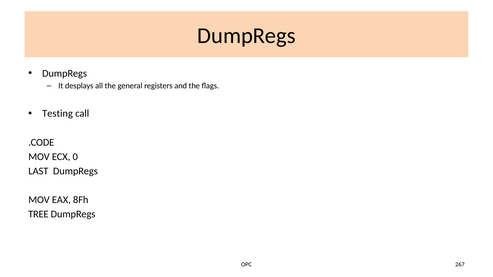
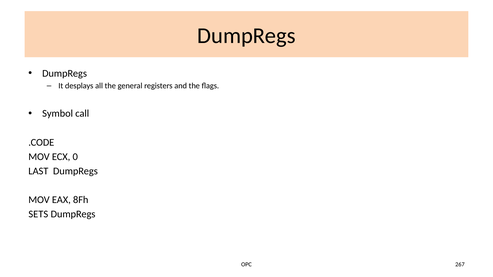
Testing: Testing -> Symbol
TREE: TREE -> SETS
